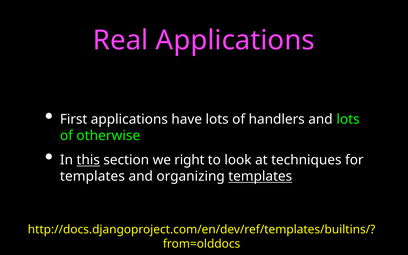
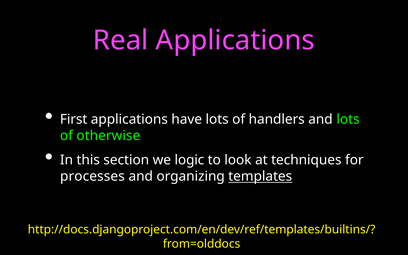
this underline: present -> none
right: right -> logic
templates at (92, 176): templates -> processes
